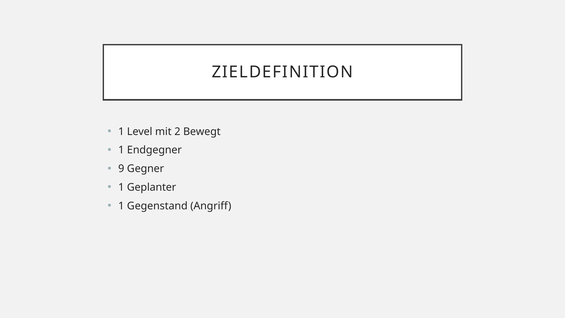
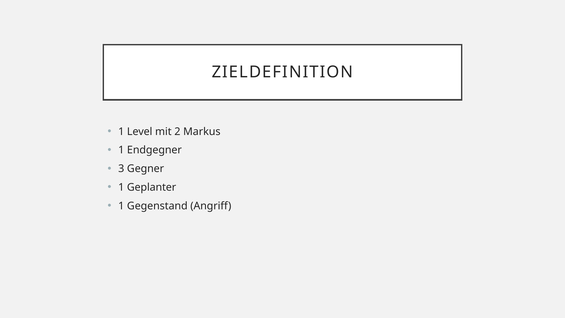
Bewegt: Bewegt -> Markus
9: 9 -> 3
